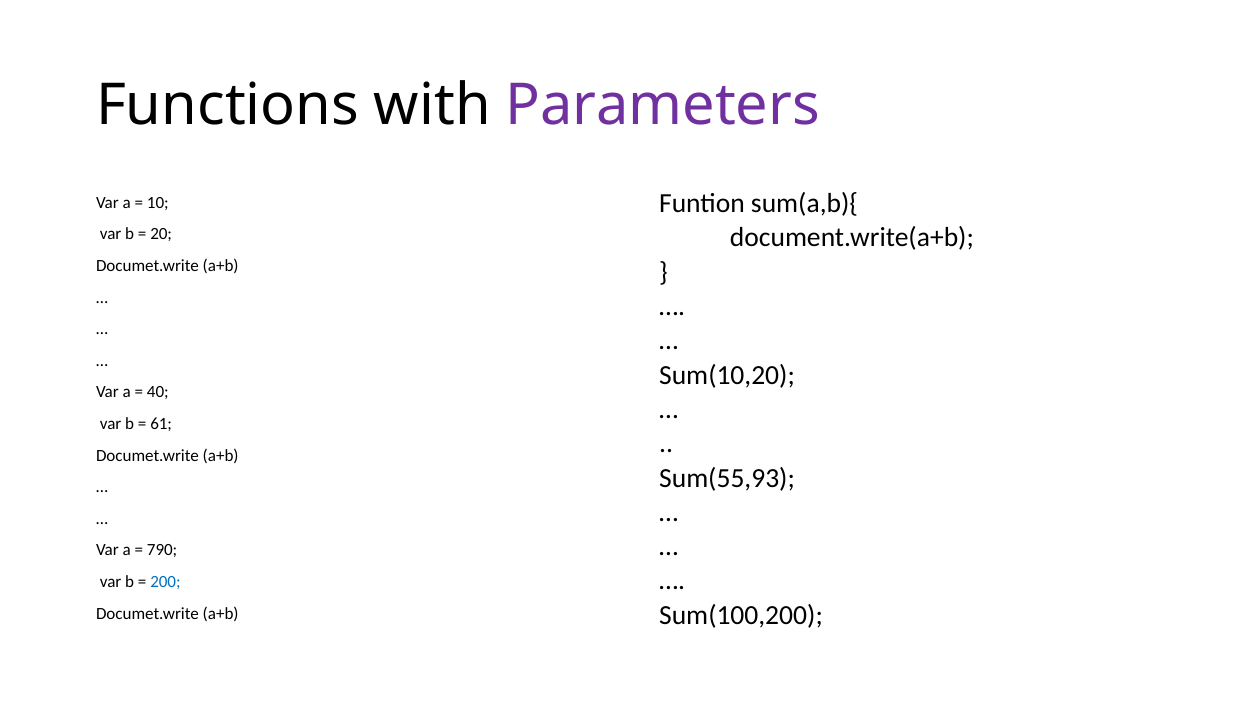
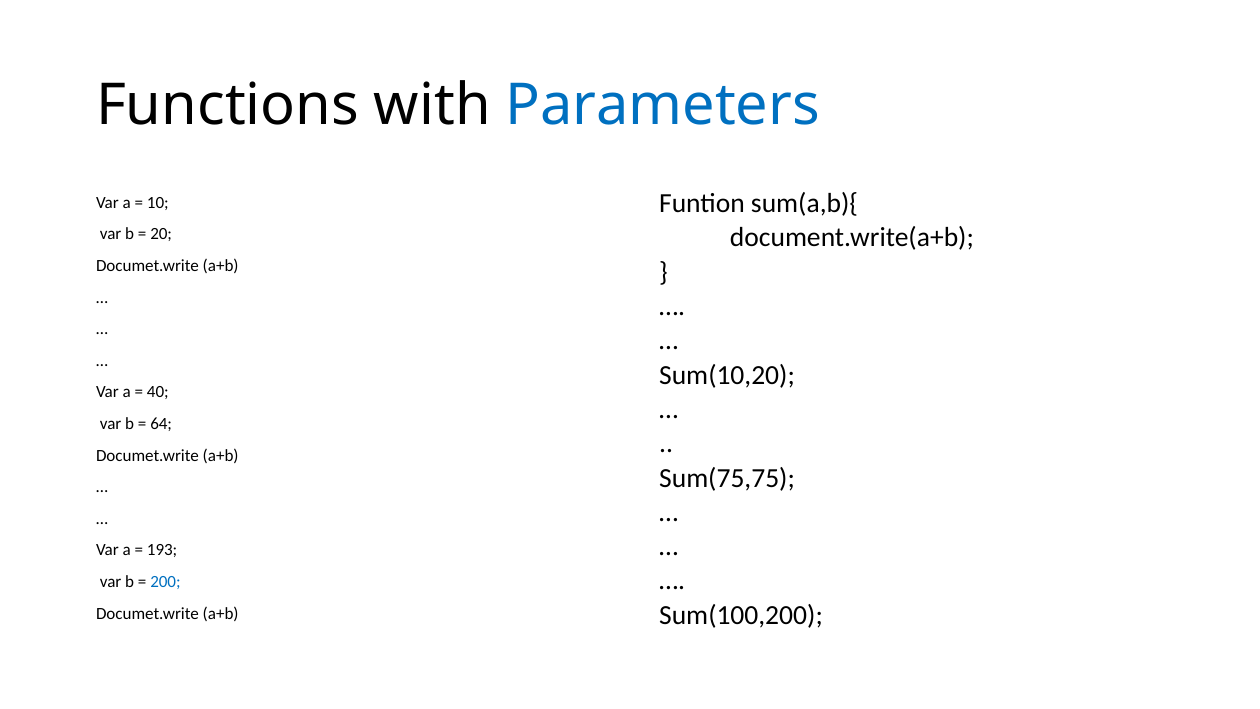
Parameters colour: purple -> blue
61: 61 -> 64
Sum(55,93: Sum(55,93 -> Sum(75,75
790: 790 -> 193
